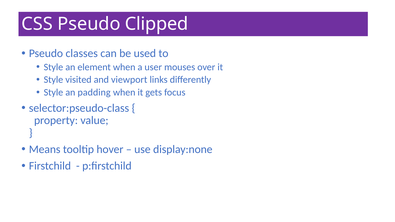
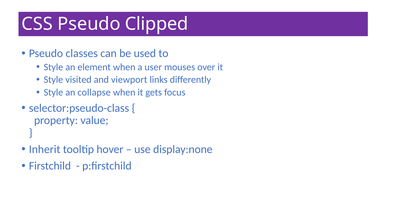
padding: padding -> collapse
Means: Means -> Inherit
